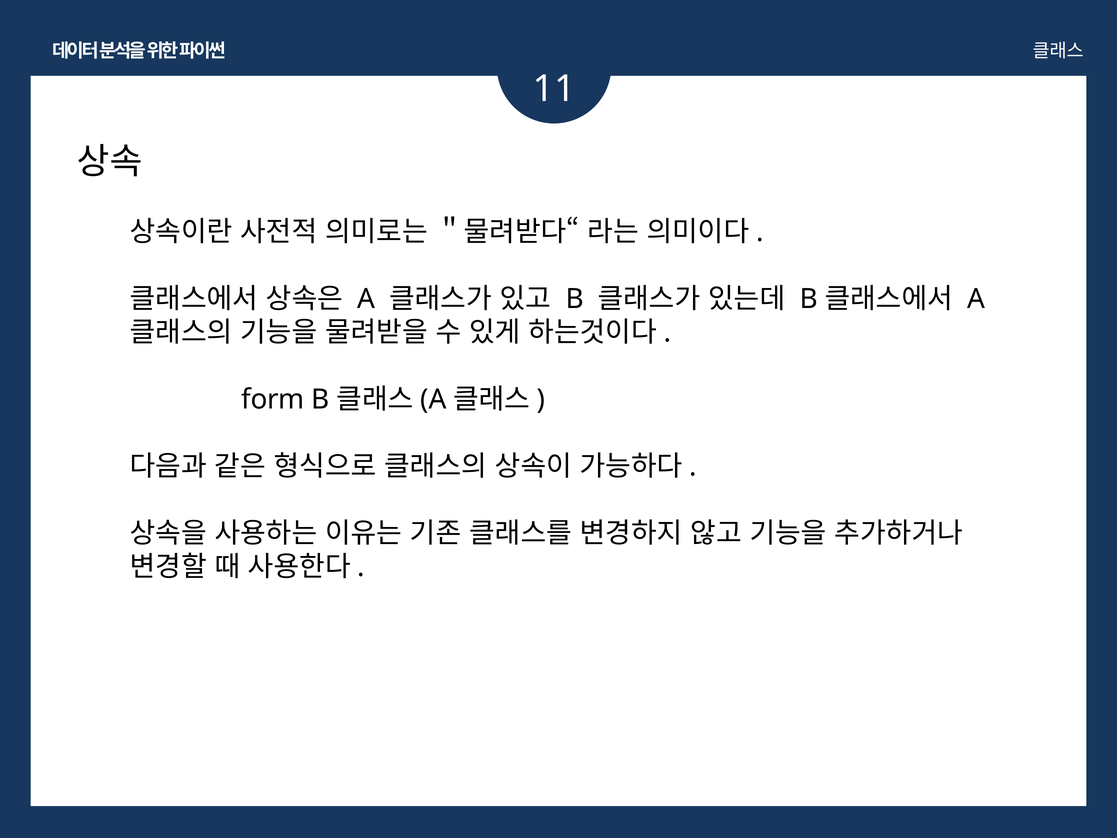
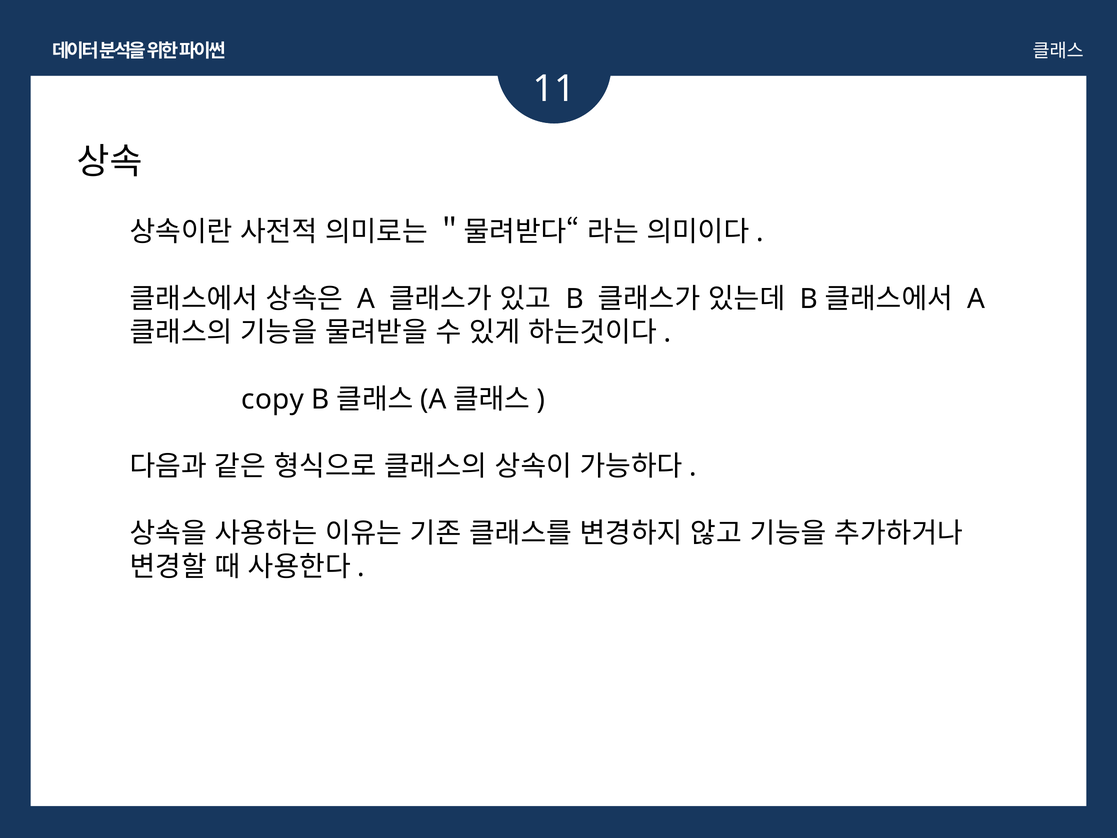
form: form -> copy
